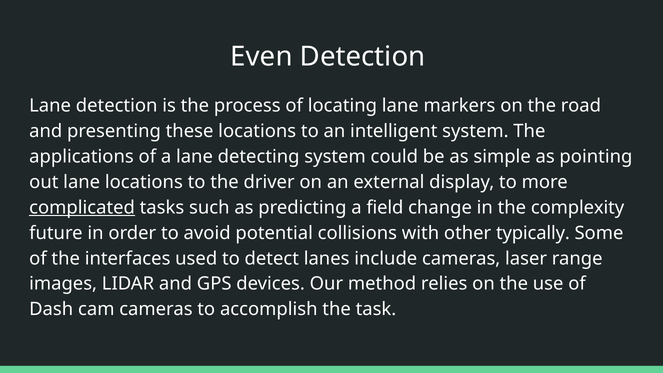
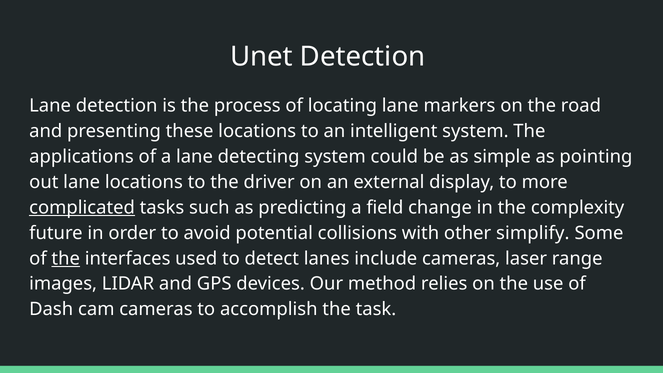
Even: Even -> Unet
typically: typically -> simplify
the at (66, 258) underline: none -> present
